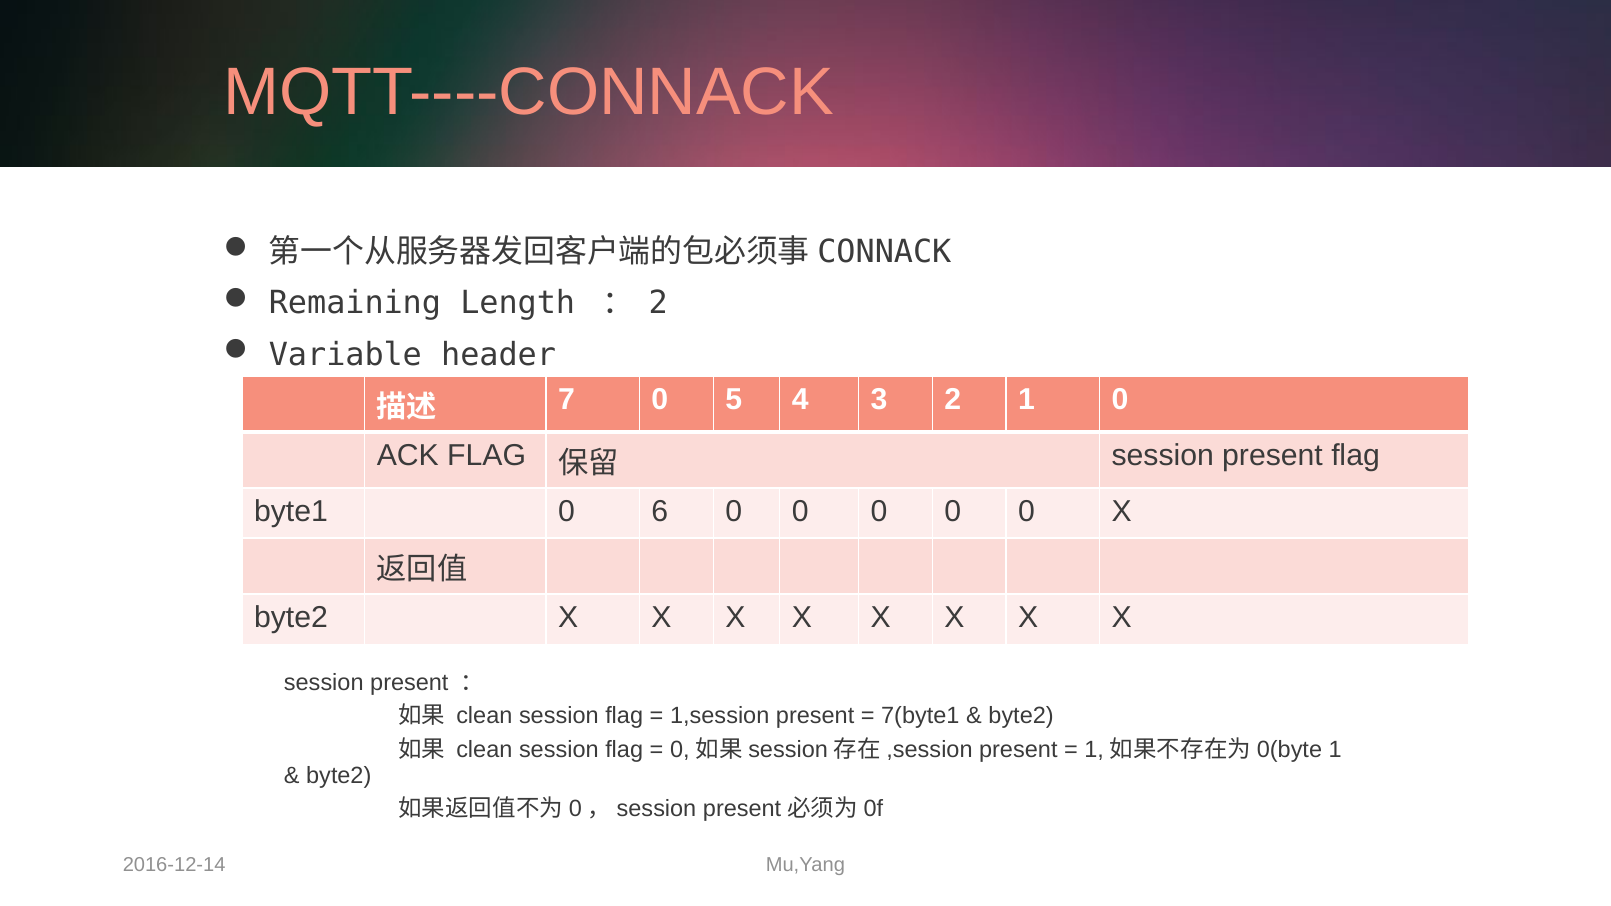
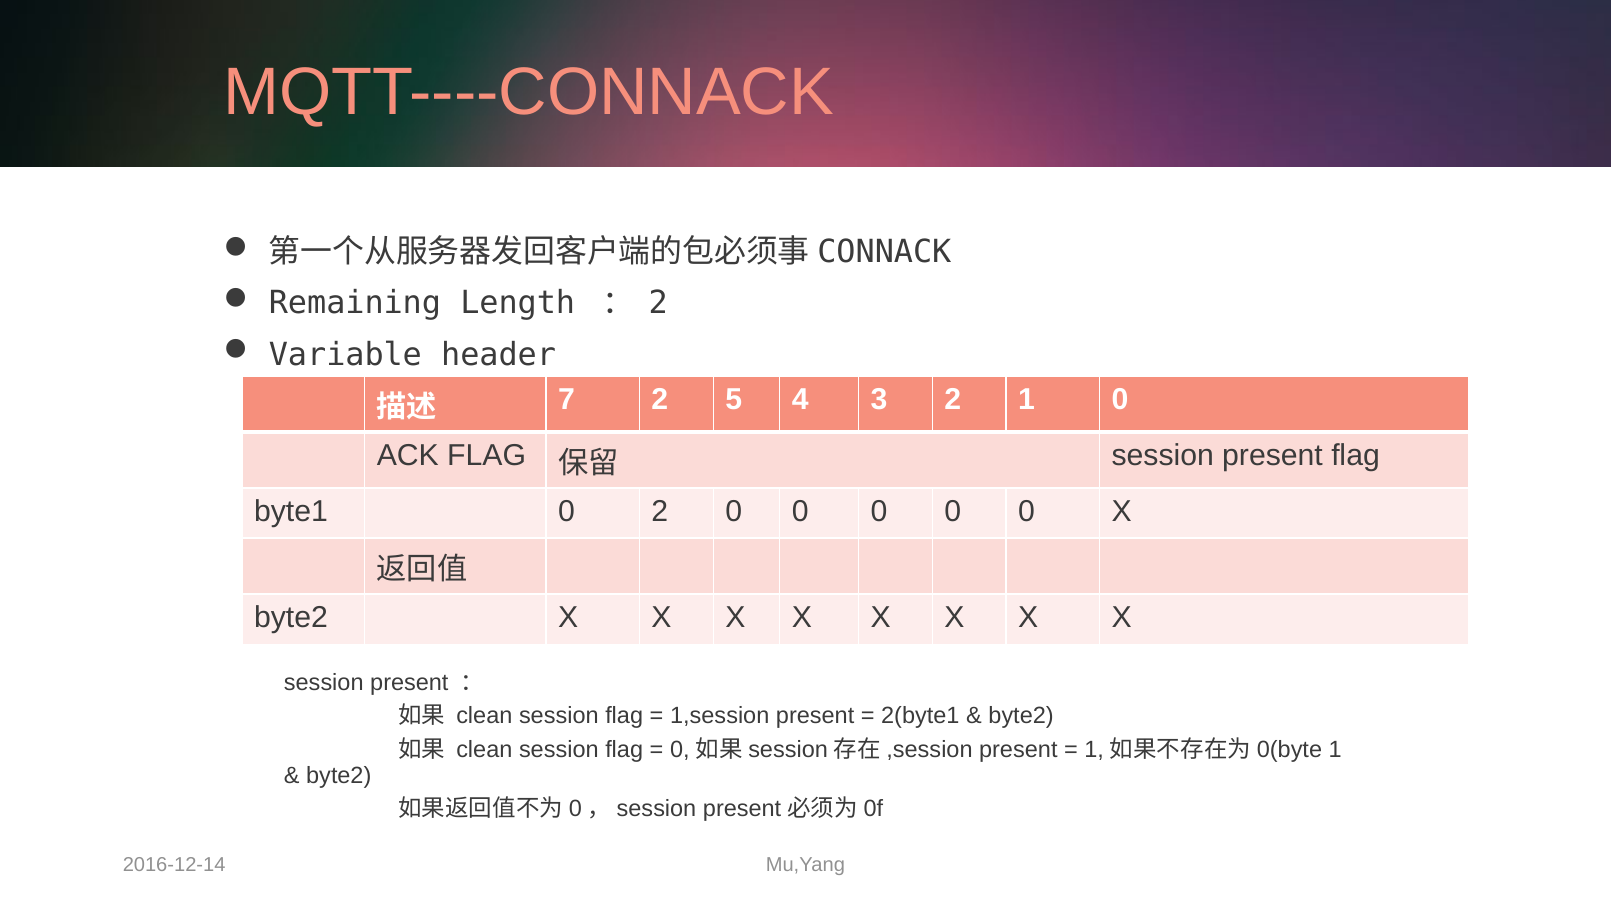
7 0: 0 -> 2
0 6: 6 -> 2
7(byte1: 7(byte1 -> 2(byte1
